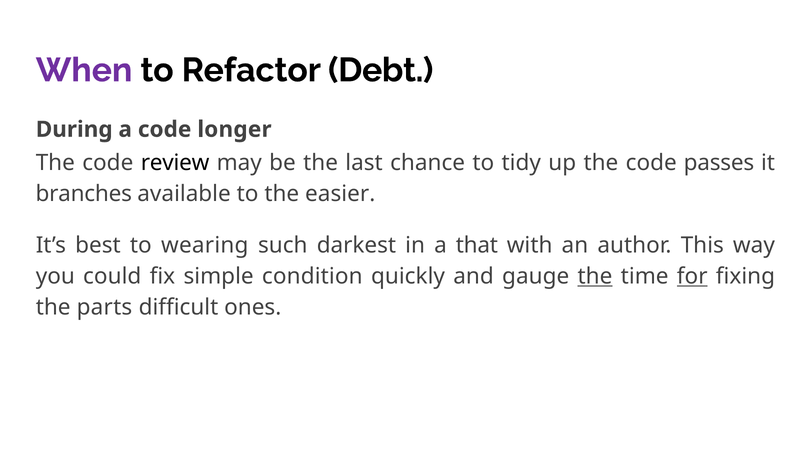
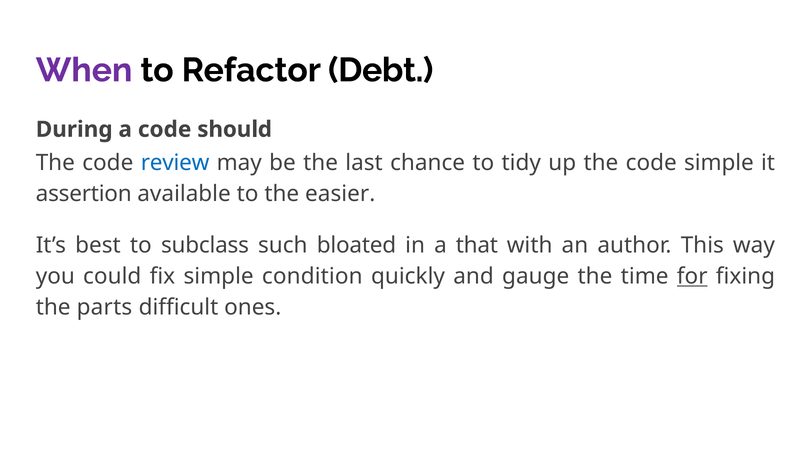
longer: longer -> should
review colour: black -> blue
code passes: passes -> simple
branches: branches -> assertion
wearing: wearing -> subclass
darkest: darkest -> bloated
the at (595, 276) underline: present -> none
